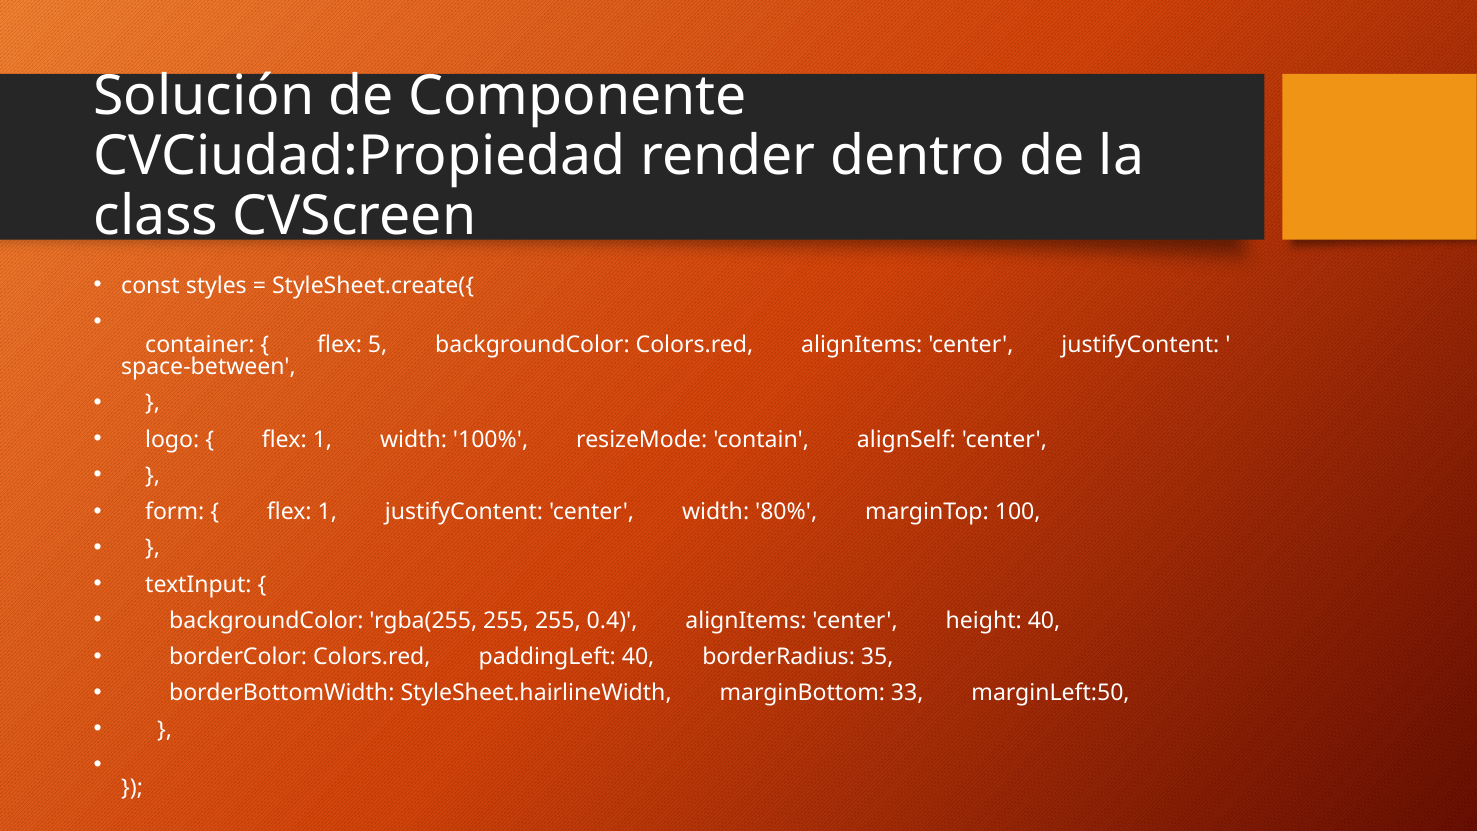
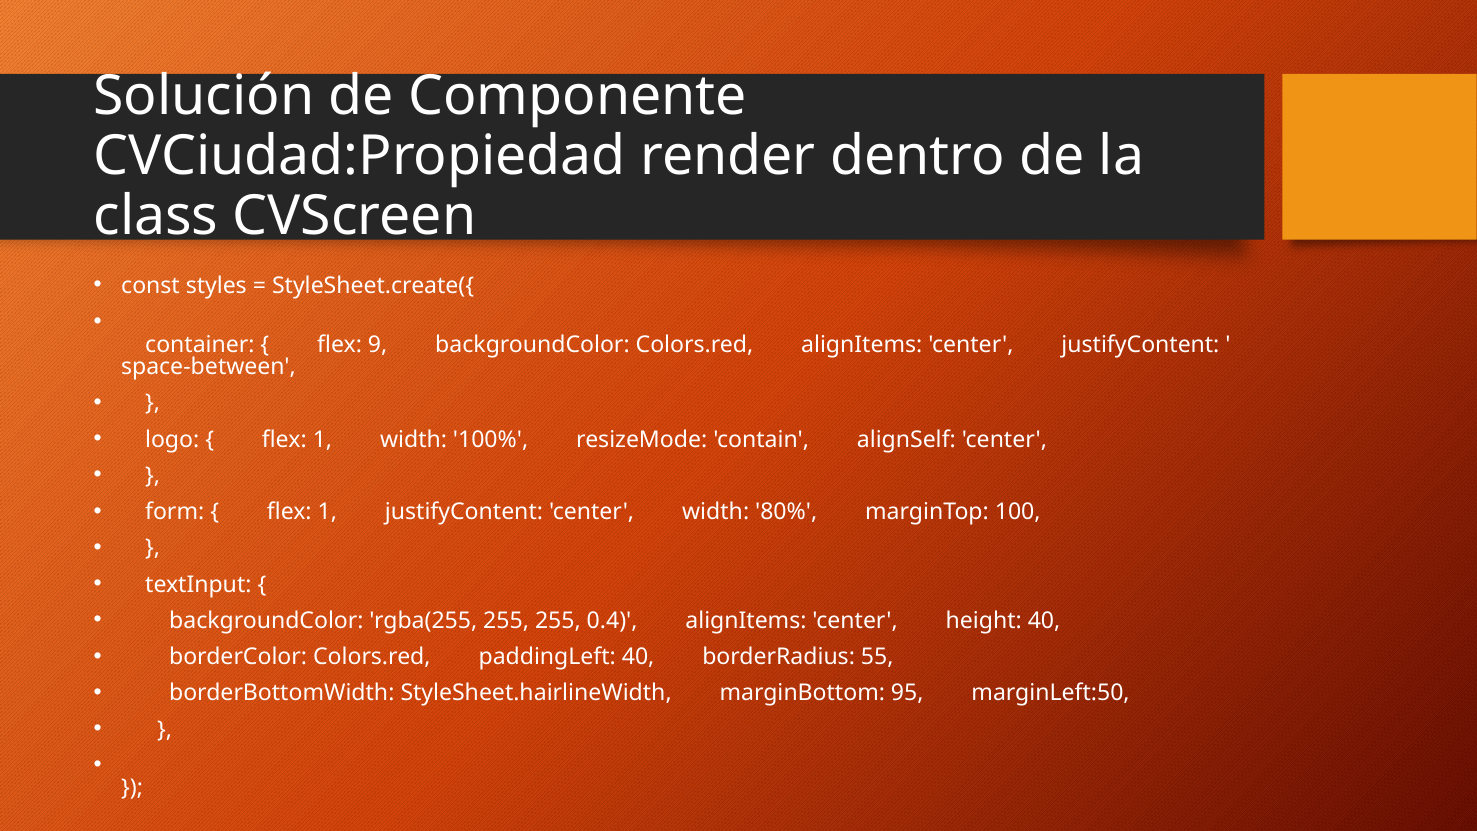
5: 5 -> 9
35: 35 -> 55
33: 33 -> 95
